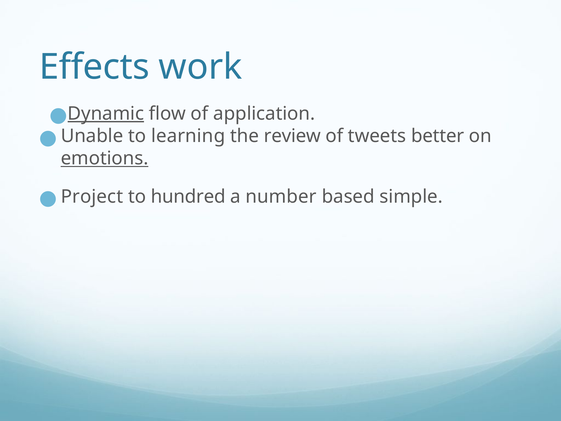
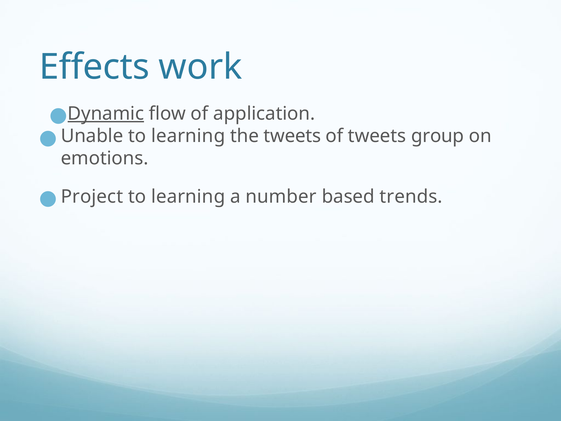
the review: review -> tweets
better: better -> group
emotions underline: present -> none
hundred at (188, 196): hundred -> learning
simple: simple -> trends
